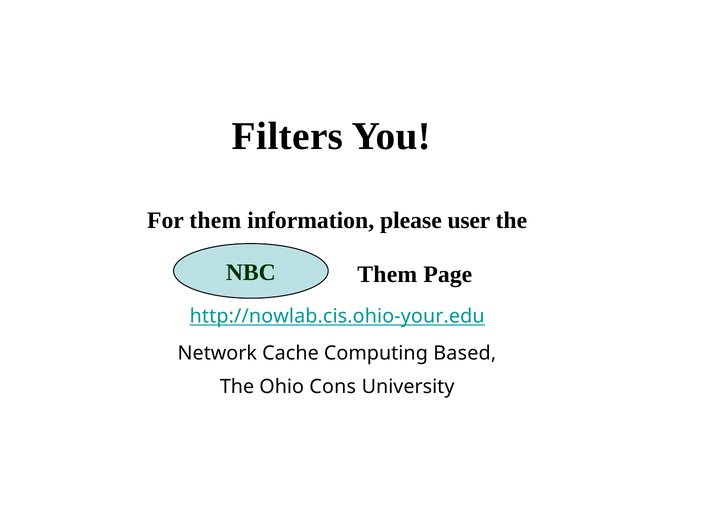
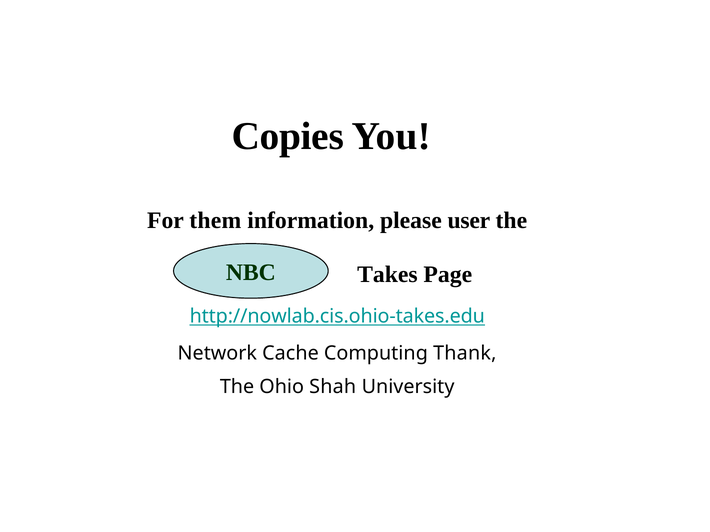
Filters: Filters -> Copies
NBC Them: Them -> Takes
http://nowlab.cis.ohio-your.edu: http://nowlab.cis.ohio-your.edu -> http://nowlab.cis.ohio-takes.edu
Based: Based -> Thank
Cons: Cons -> Shah
